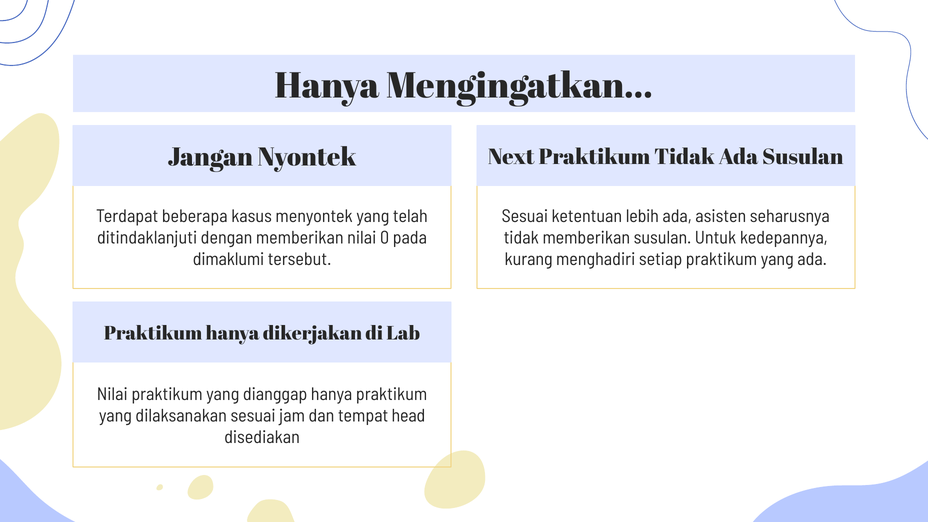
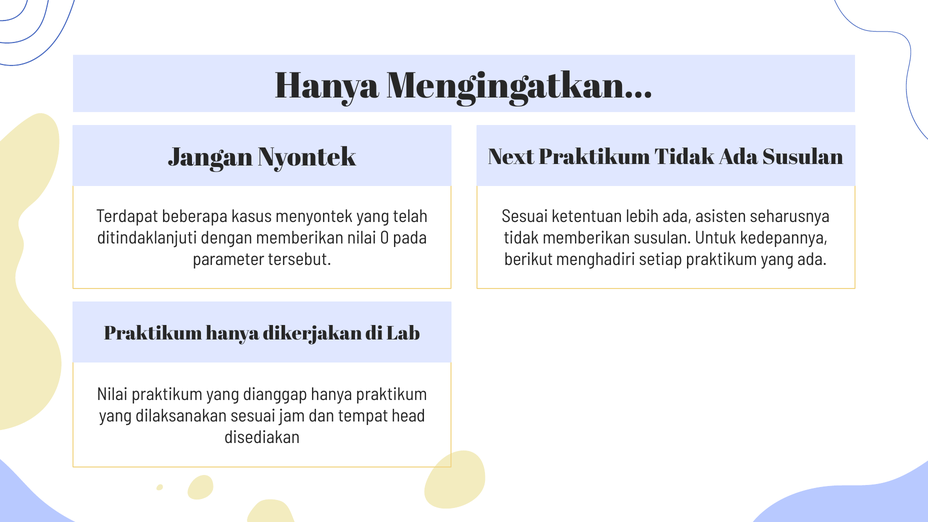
dimaklumi: dimaklumi -> parameter
kurang: kurang -> berikut
